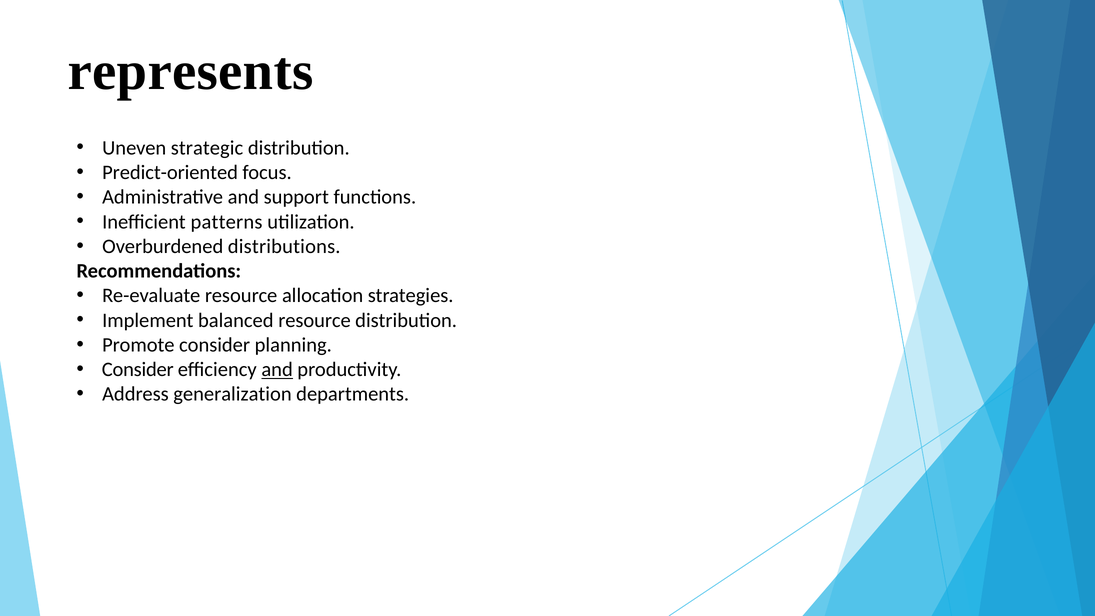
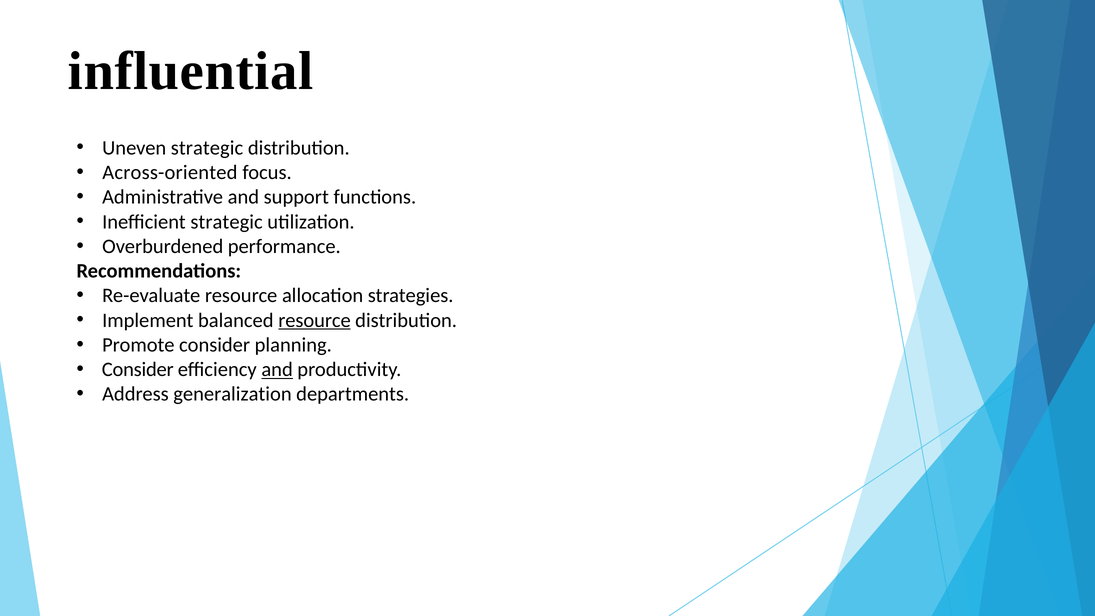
represents: represents -> influential
Predict-oriented: Predict-oriented -> Across-oriented
Inefficient patterns: patterns -> strategic
distributions: distributions -> performance
resource at (315, 320) underline: none -> present
